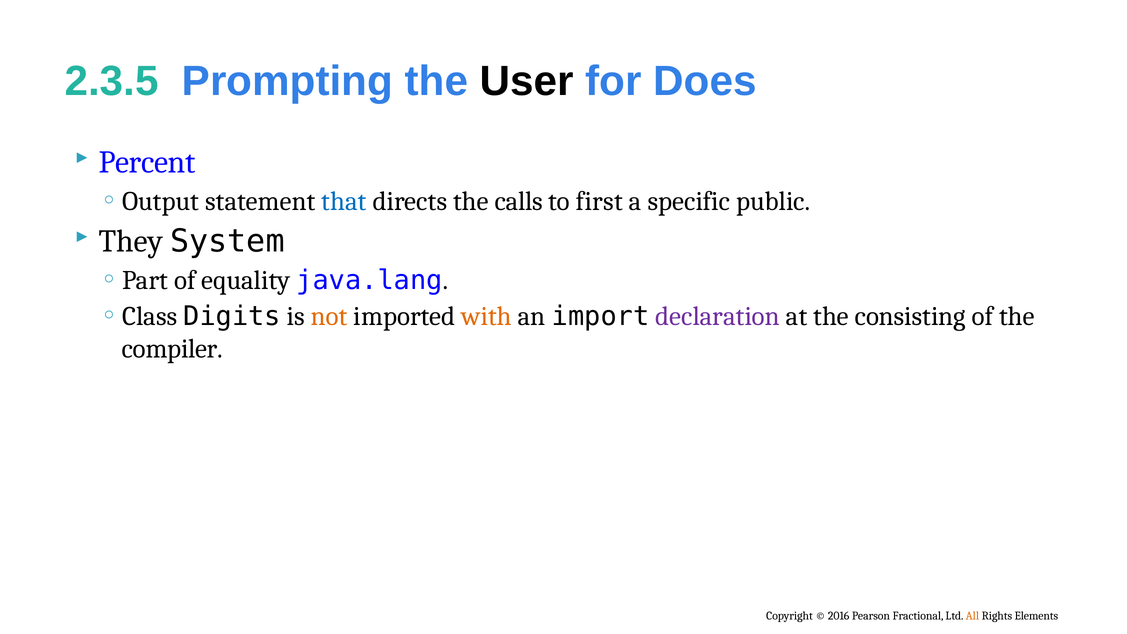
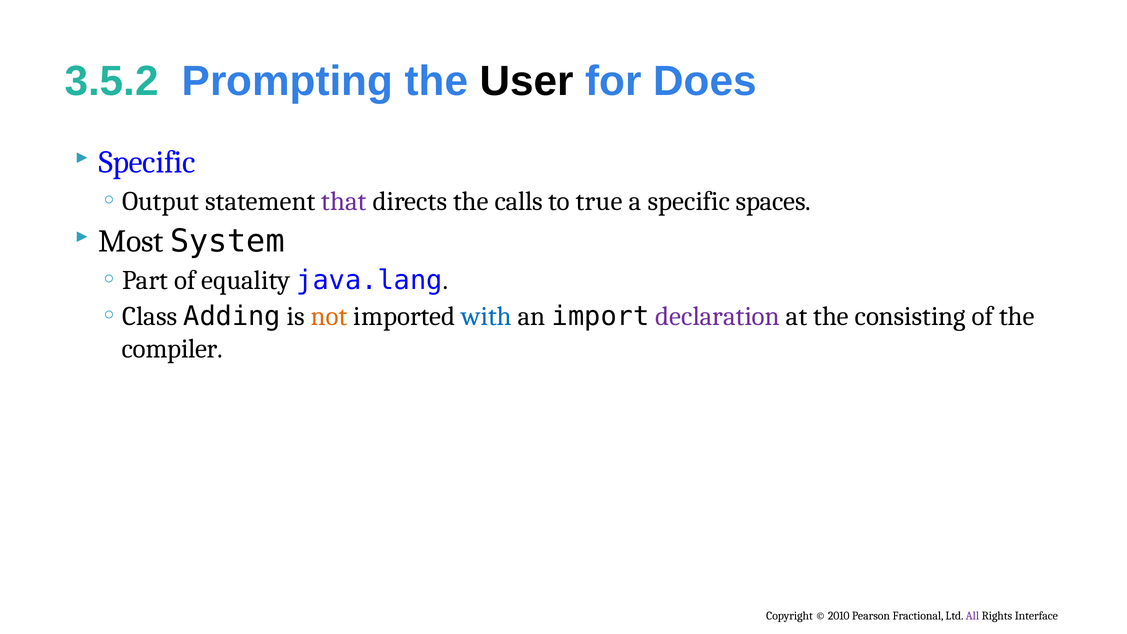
2.3.5: 2.3.5 -> 3.5.2
Percent at (147, 162): Percent -> Specific
that colour: blue -> purple
first: first -> true
public: public -> spaces
They: They -> Most
Digits: Digits -> Adding
with colour: orange -> blue
2016: 2016 -> 2010
All colour: orange -> purple
Elements: Elements -> Interface
